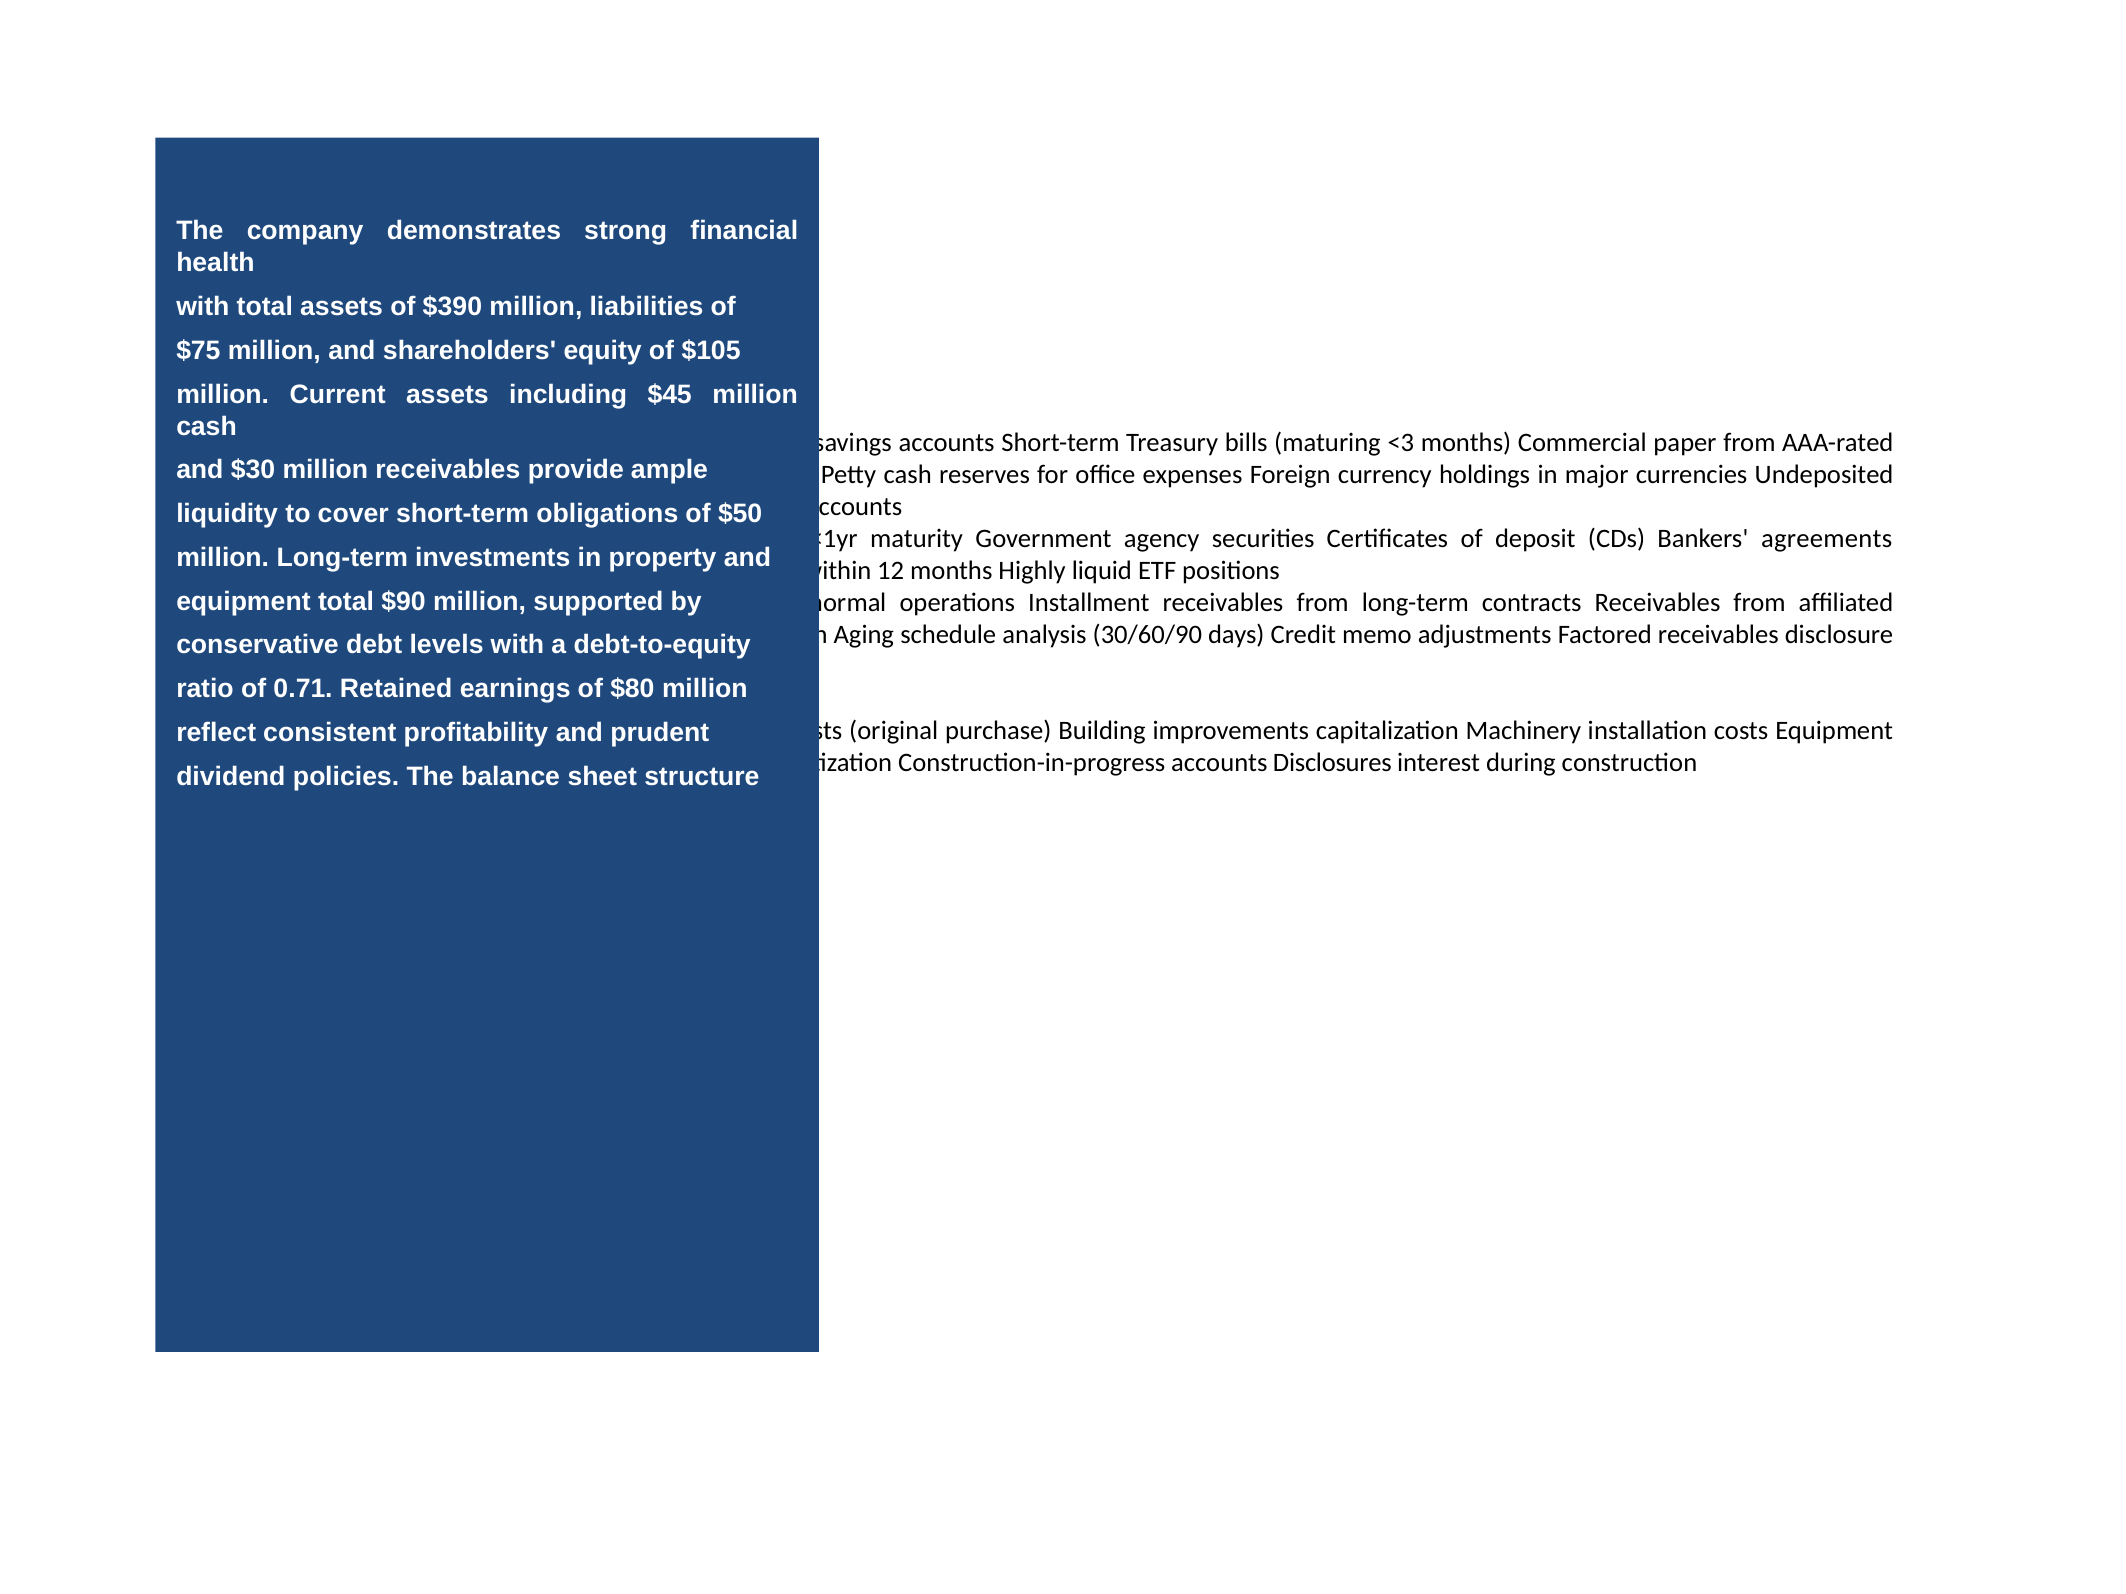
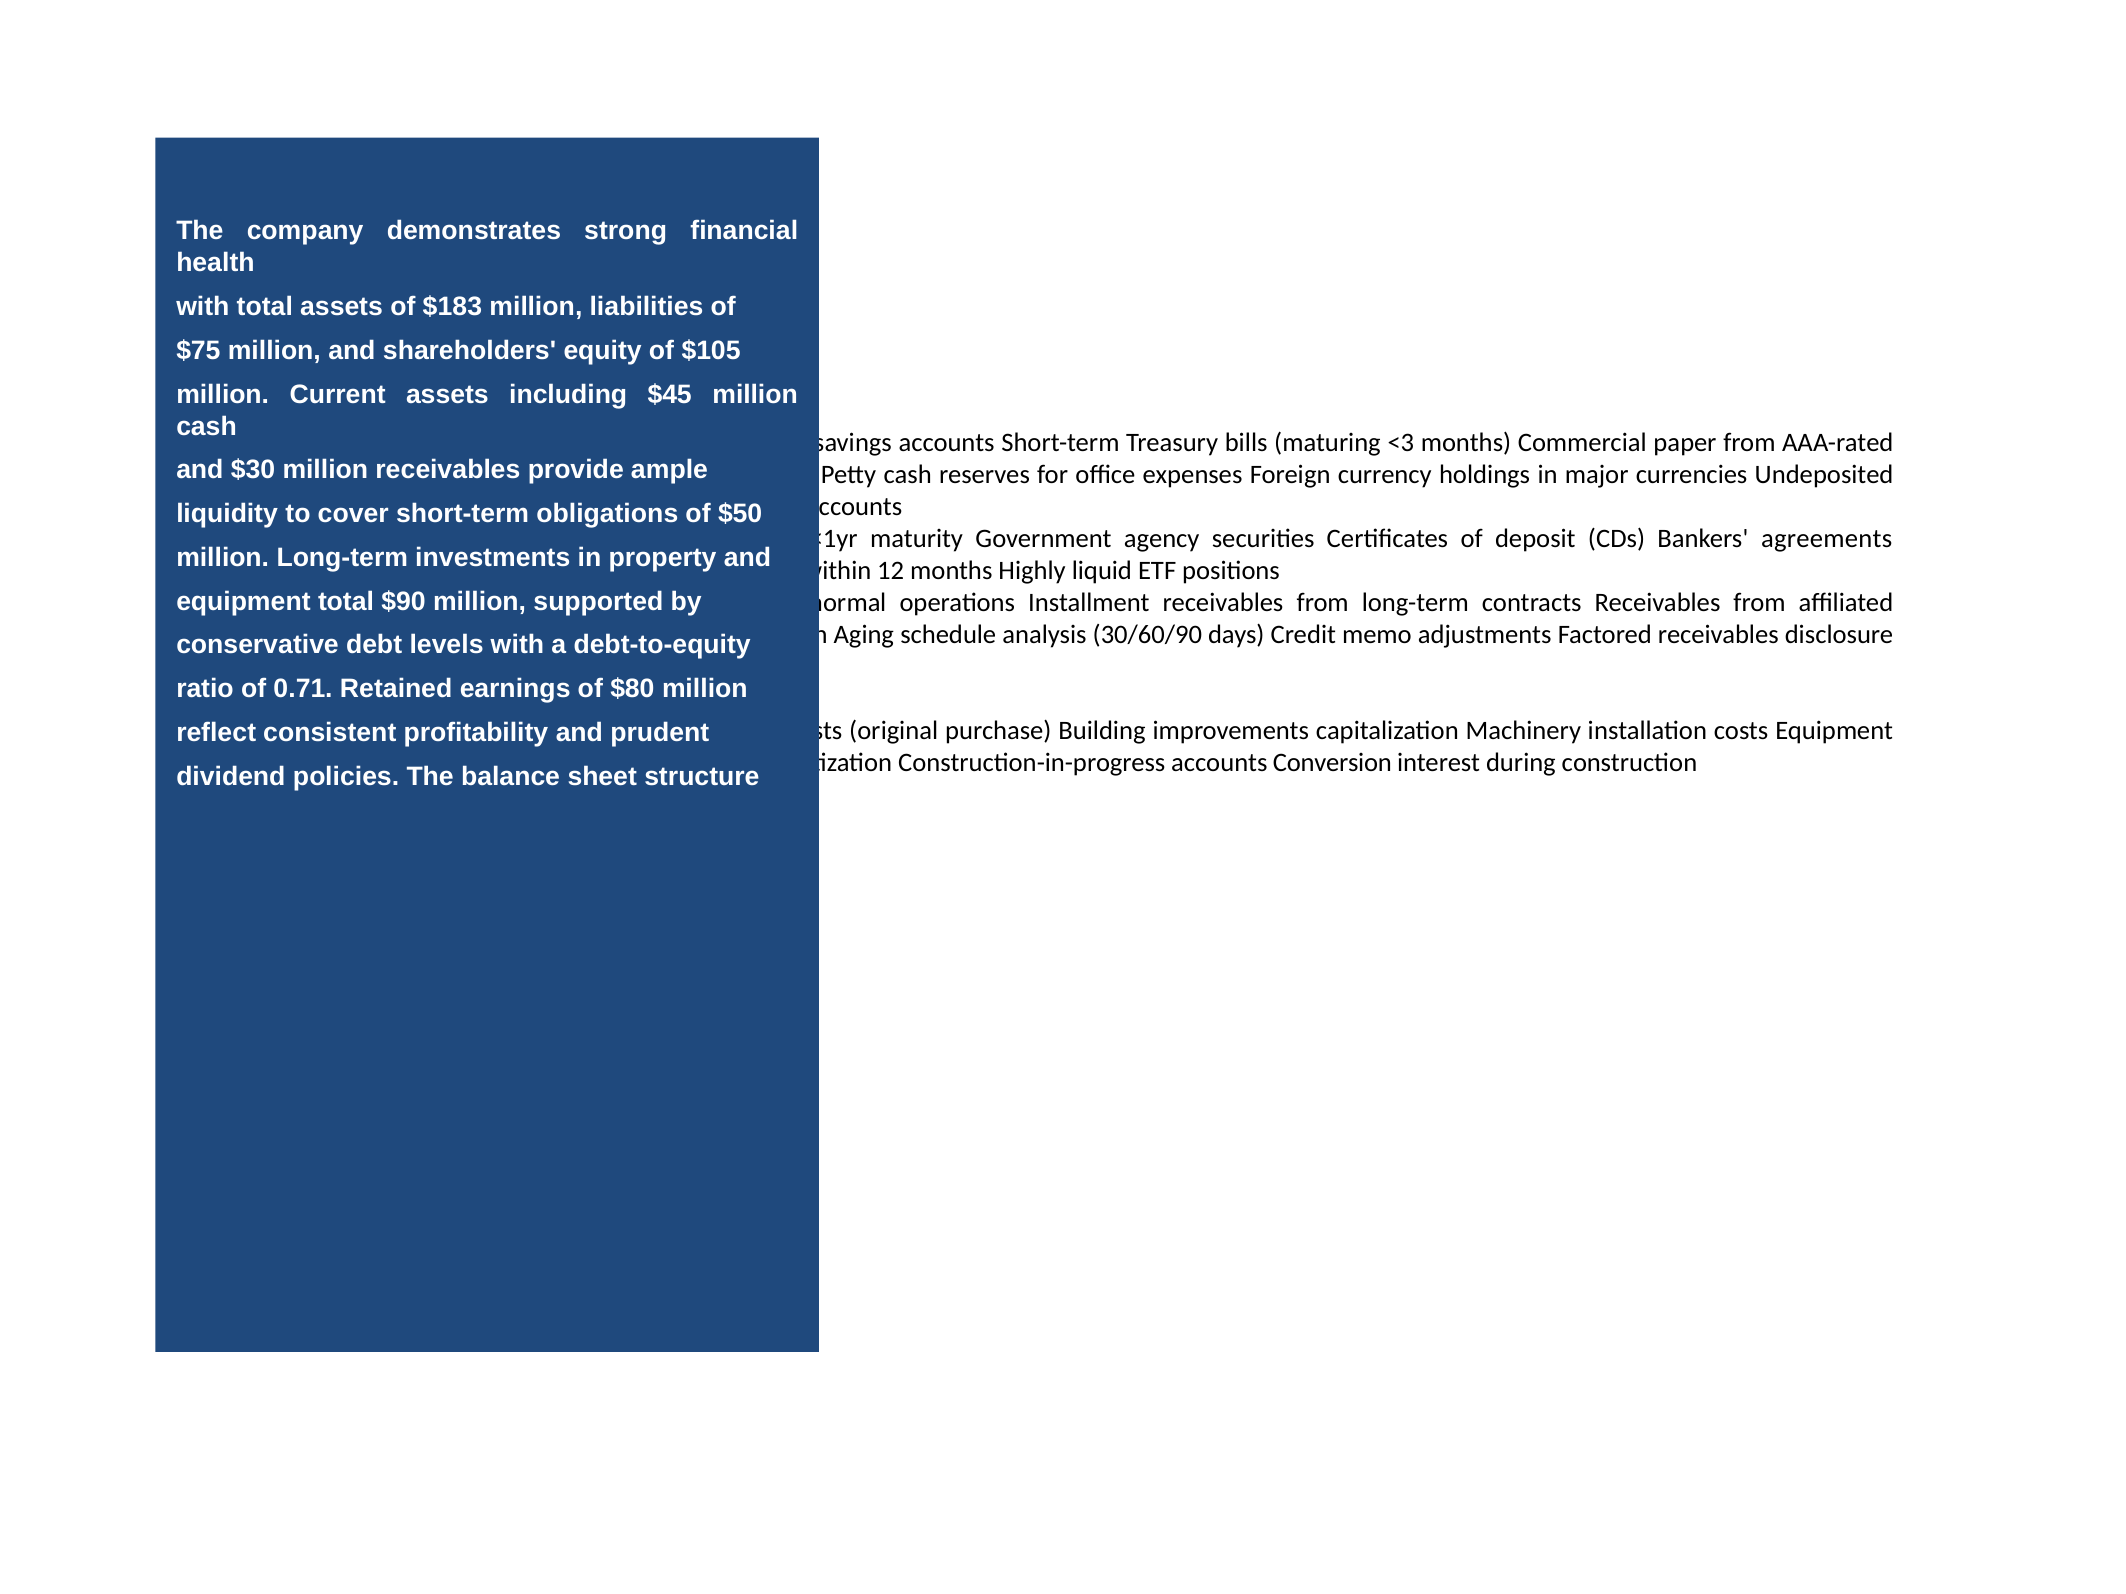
$390: $390 -> $183
Disclosures: Disclosures -> Conversion
